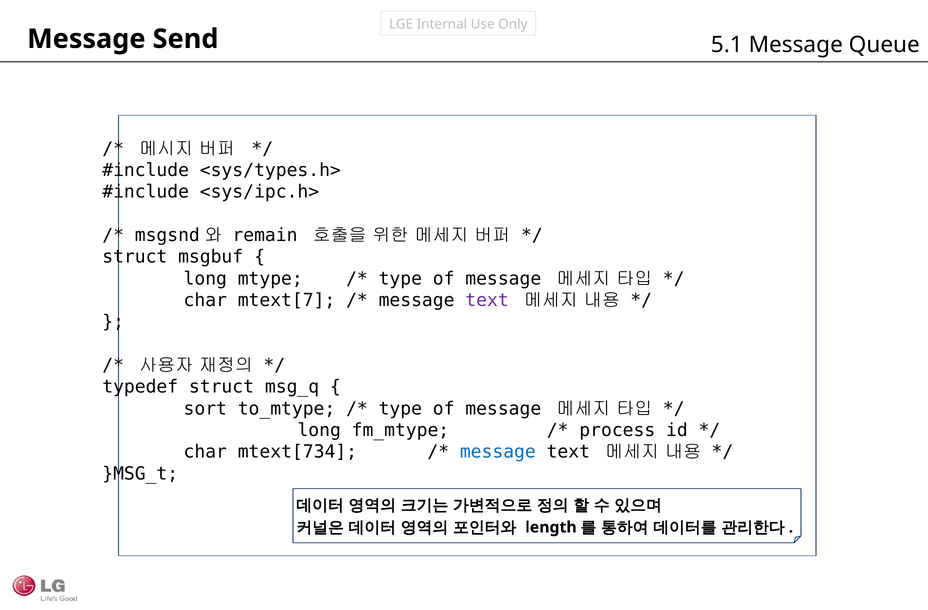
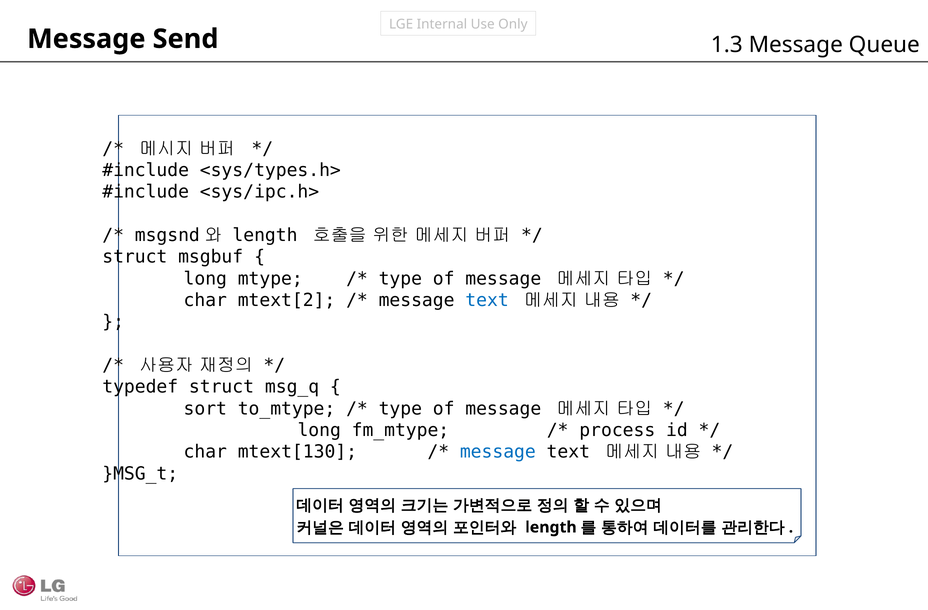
5.1: 5.1 -> 1.3
remain at (265, 235): remain -> length
mtext[7: mtext[7 -> mtext[2
text at (487, 300) colour: purple -> blue
mtext[734: mtext[734 -> mtext[130
